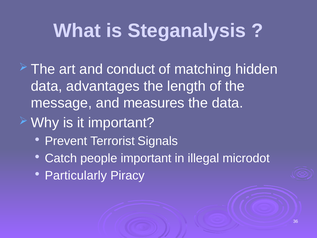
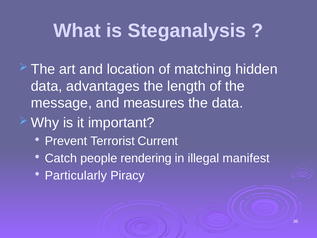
conduct: conduct -> location
Signals: Signals -> Current
people important: important -> rendering
microdot: microdot -> manifest
